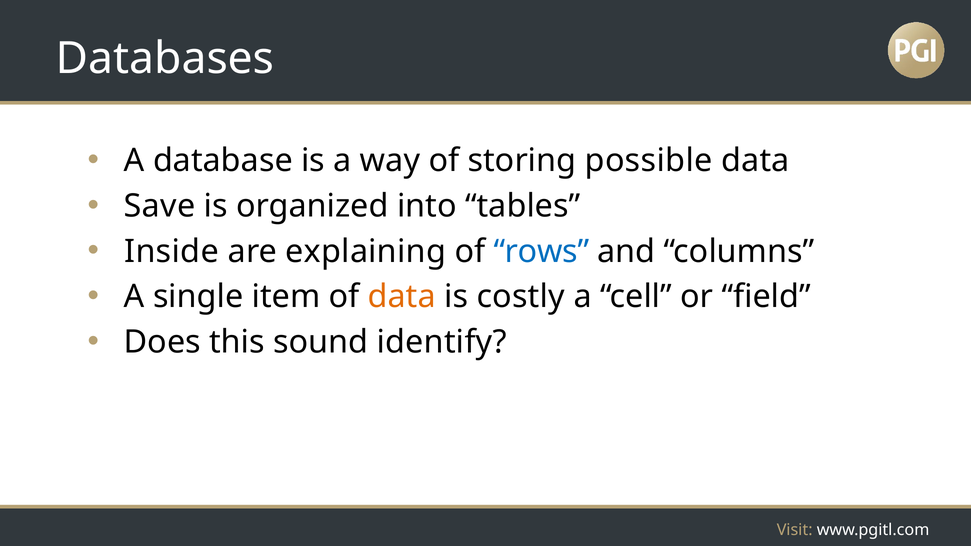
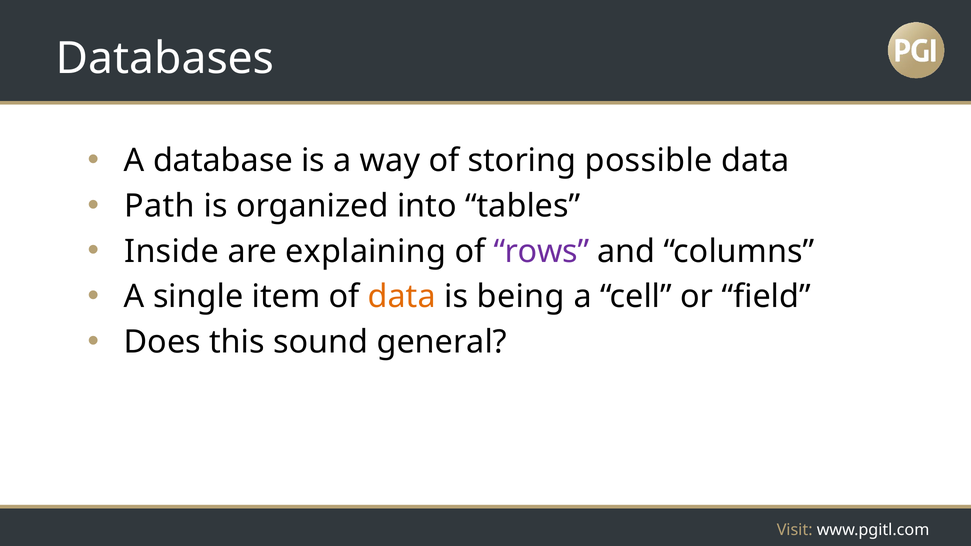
Save: Save -> Path
rows colour: blue -> purple
costly: costly -> being
identify: identify -> general
